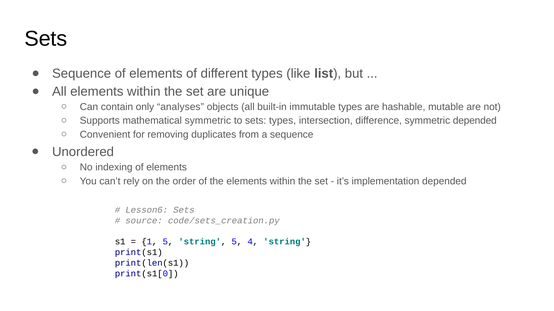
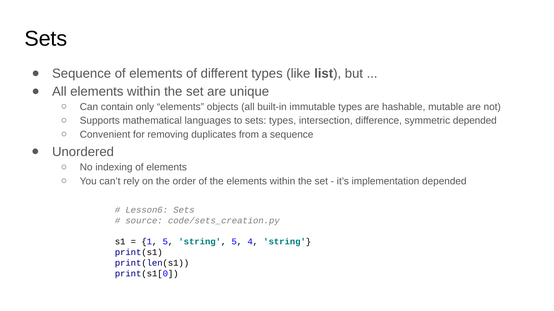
only analyses: analyses -> elements
mathematical symmetric: symmetric -> languages
